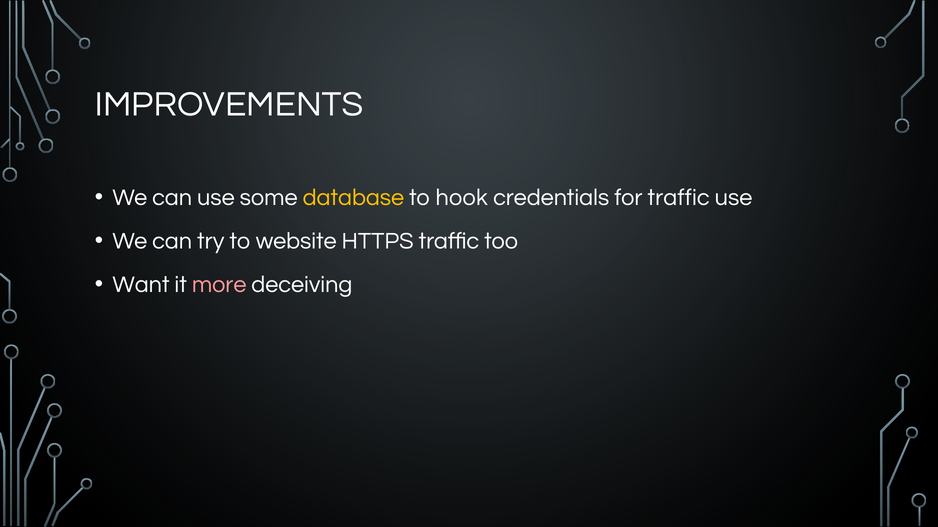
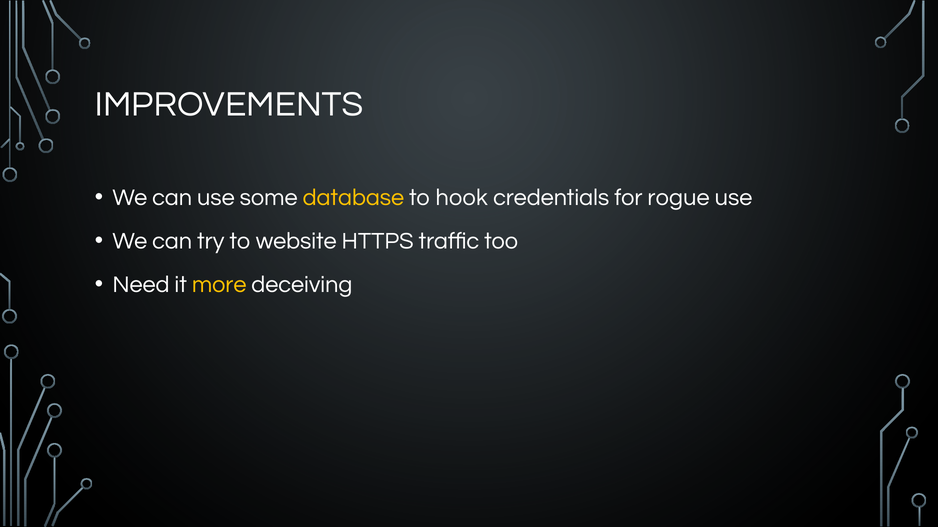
for traffic: traffic -> rogue
Want: Want -> Need
more colour: pink -> yellow
